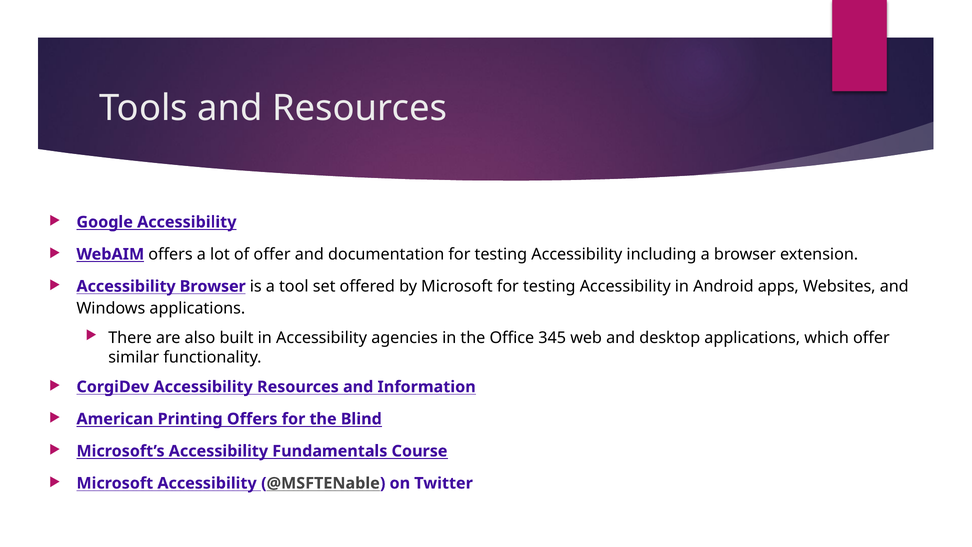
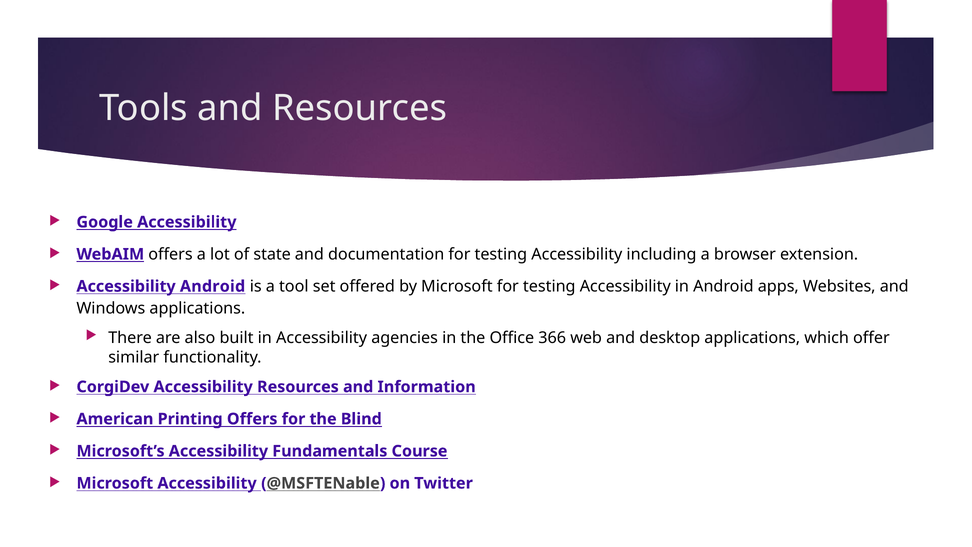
of offer: offer -> state
Accessibility Browser: Browser -> Android
345: 345 -> 366
